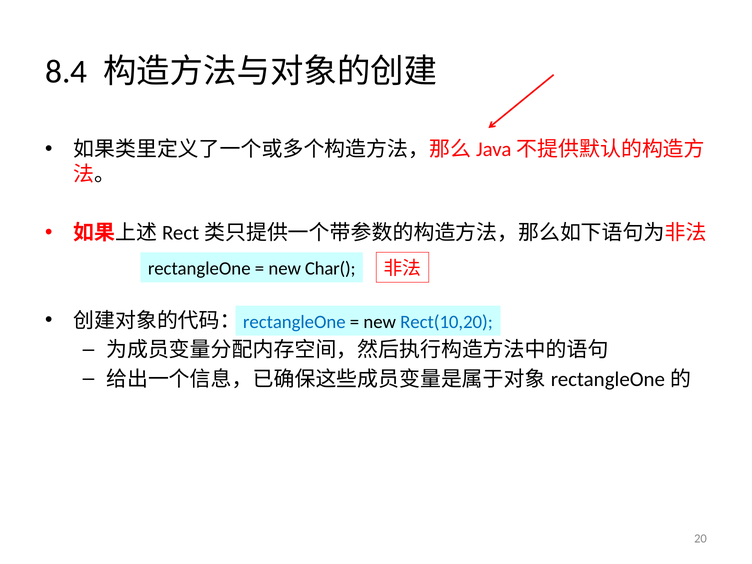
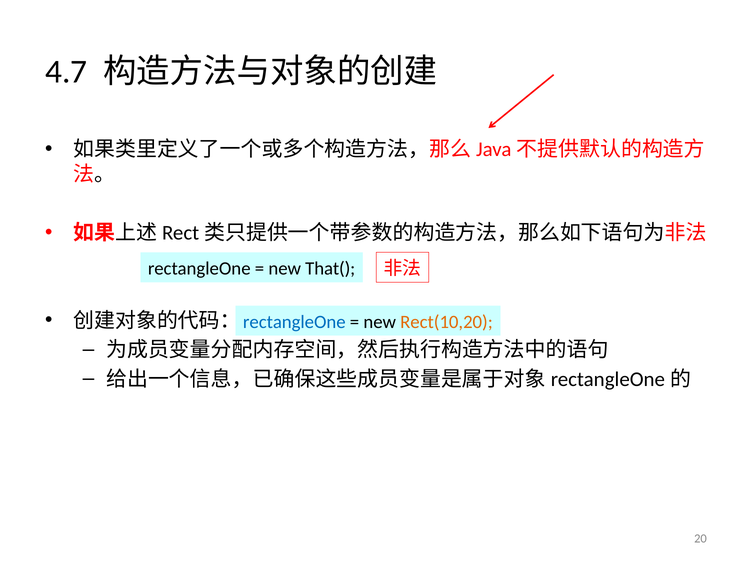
8.4: 8.4 -> 4.7
Char(: Char( -> That(
Rect(10,20 colour: blue -> orange
